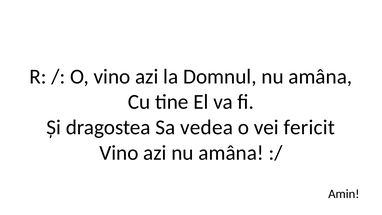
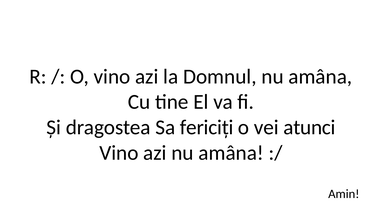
vedea: vedea -> fericiți
fericit: fericit -> atunci
